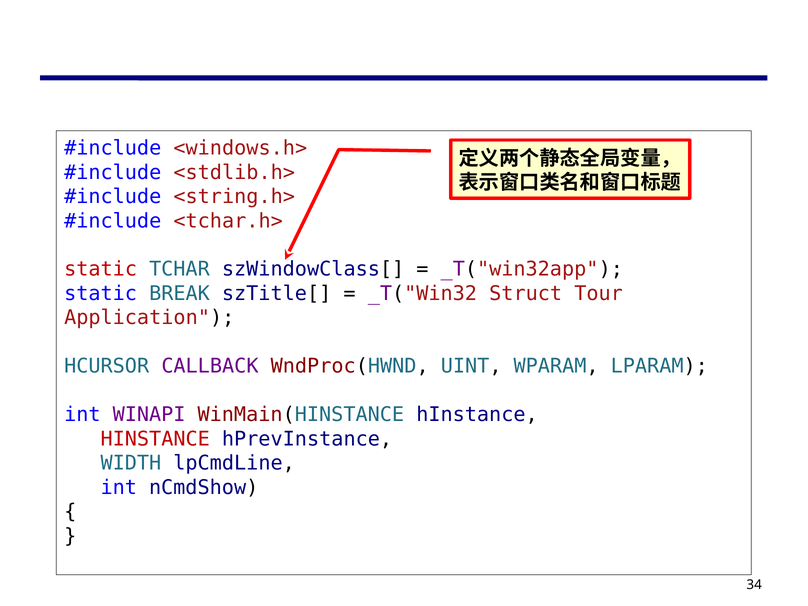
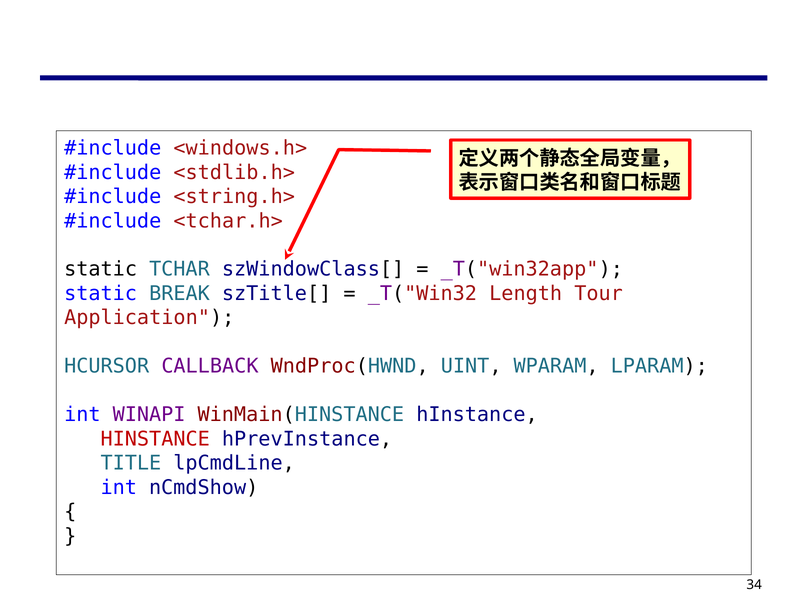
static at (101, 269) colour: red -> black
Struct: Struct -> Length
WIDTH: WIDTH -> TITLE
